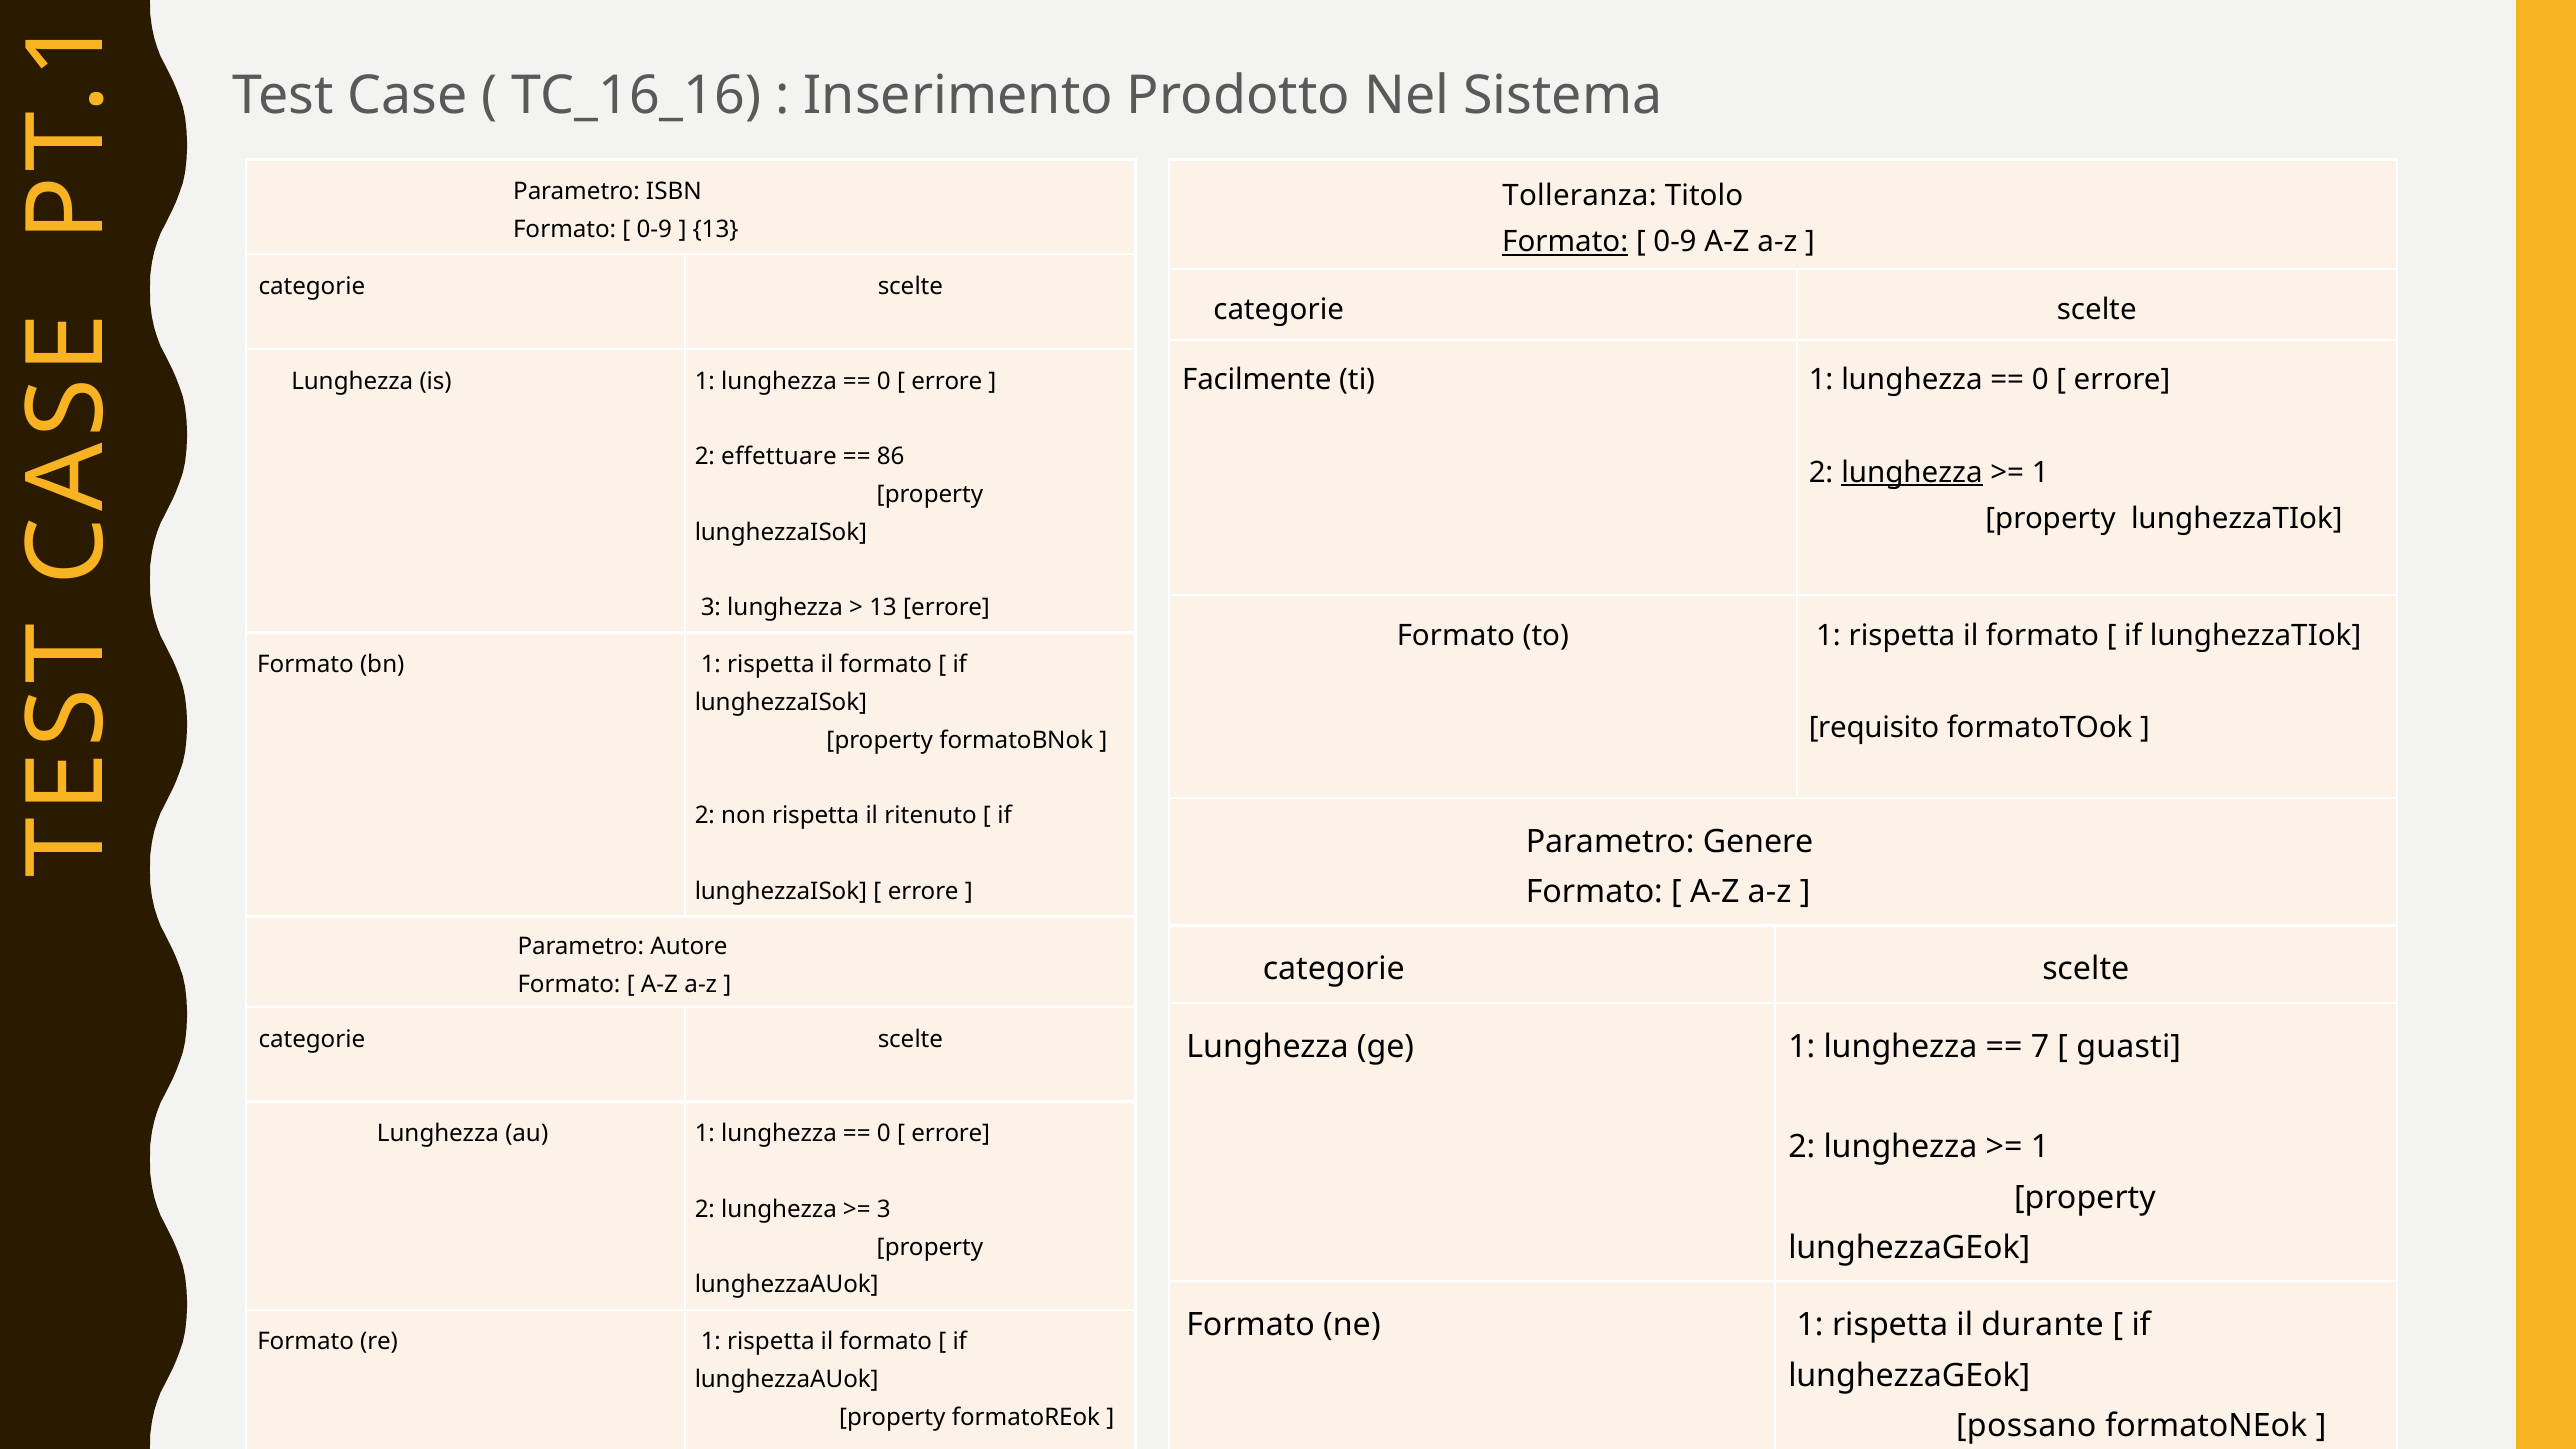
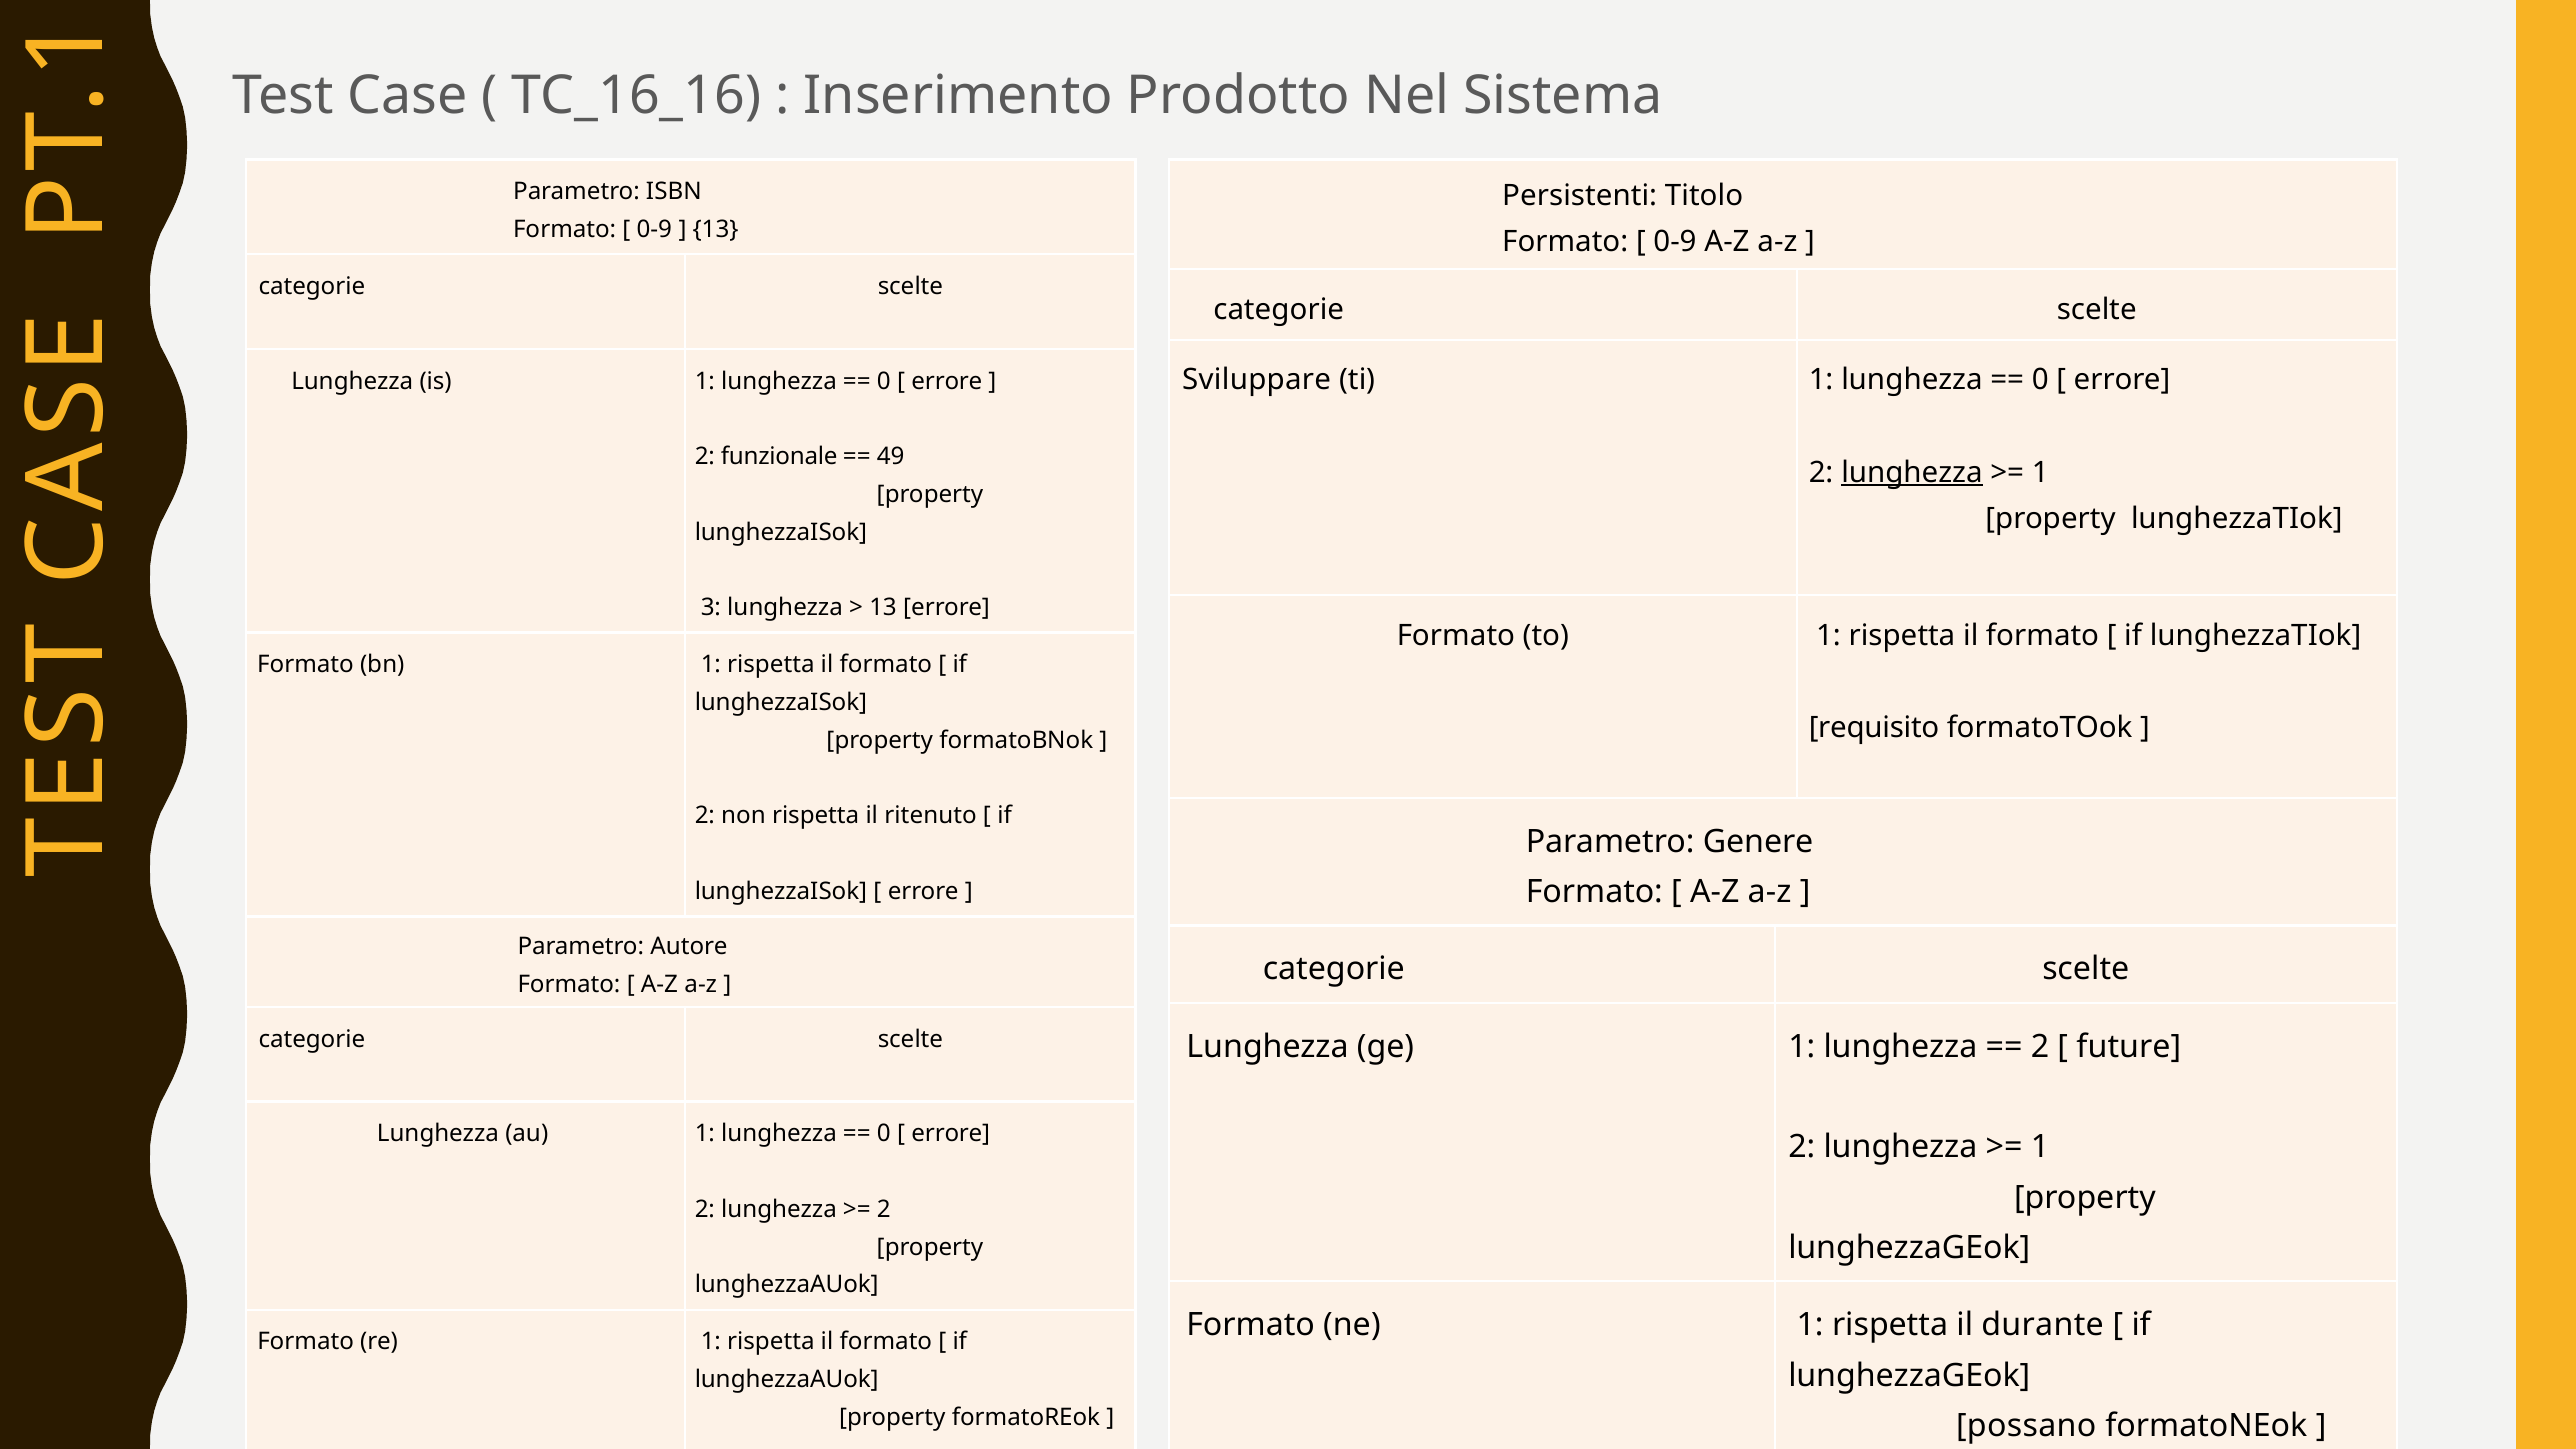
Tolleranza: Tolleranza -> Persistenti
Formato at (1565, 242) underline: present -> none
Facilmente: Facilmente -> Sviluppare
effettuare: effettuare -> funzionale
86: 86 -> 49
7 at (2040, 1046): 7 -> 2
guasti: guasti -> future
3 at (884, 1209): 3 -> 2
